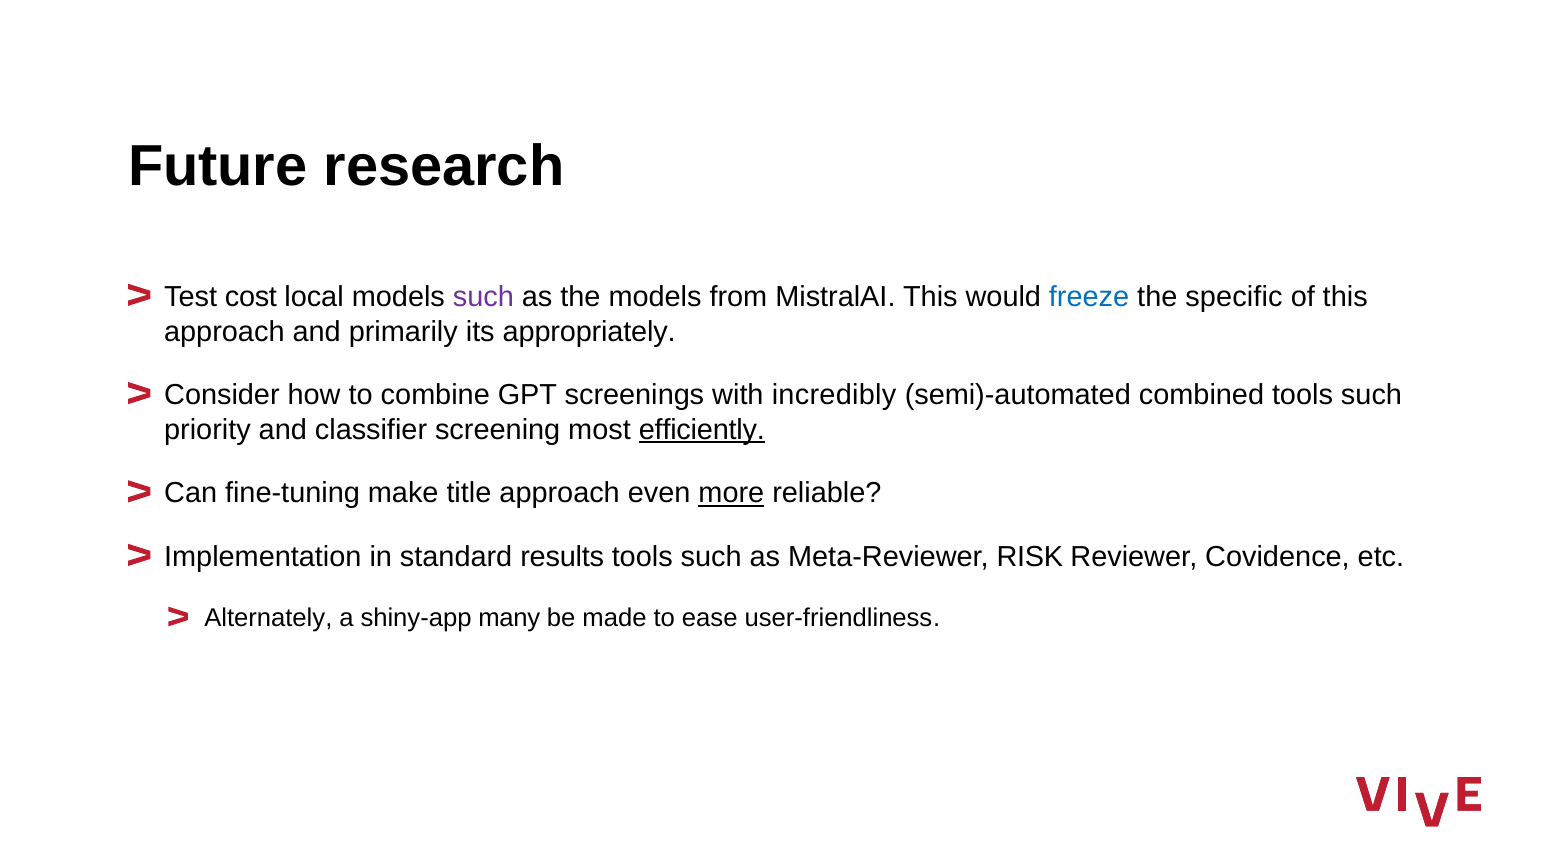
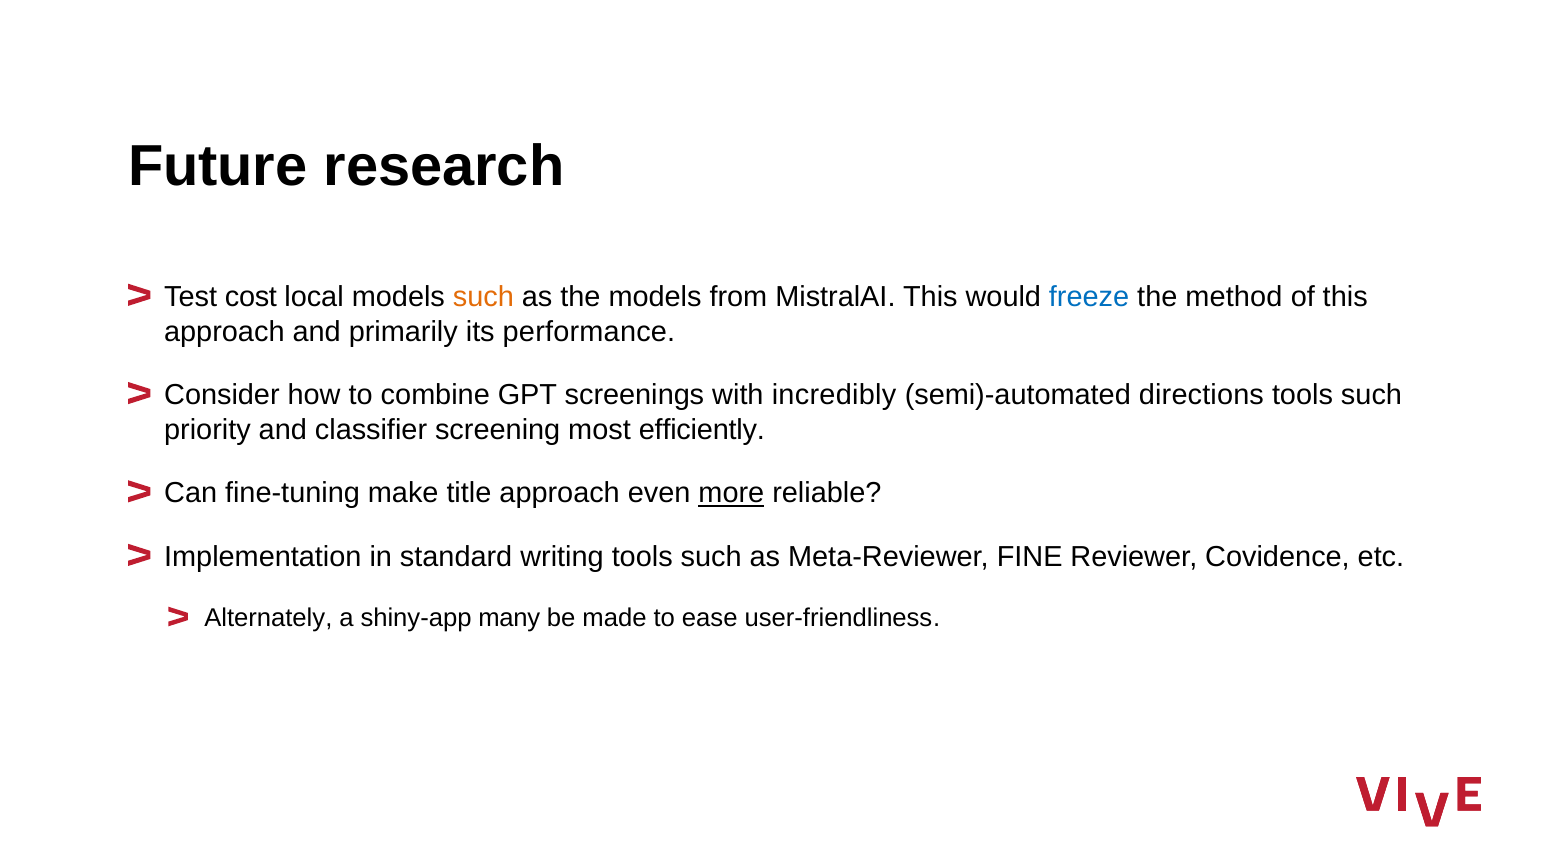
such at (483, 297) colour: purple -> orange
specific: specific -> method
appropriately: appropriately -> performance
combined: combined -> directions
efficiently underline: present -> none
results: results -> writing
RISK: RISK -> FINE
